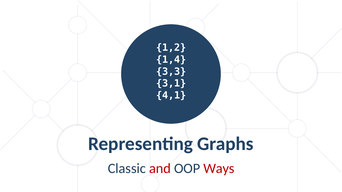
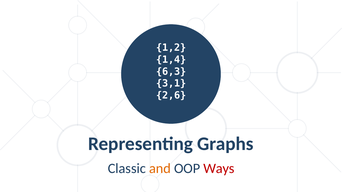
3,3: 3,3 -> 6,3
4,1: 4,1 -> 2,6
and colour: red -> orange
